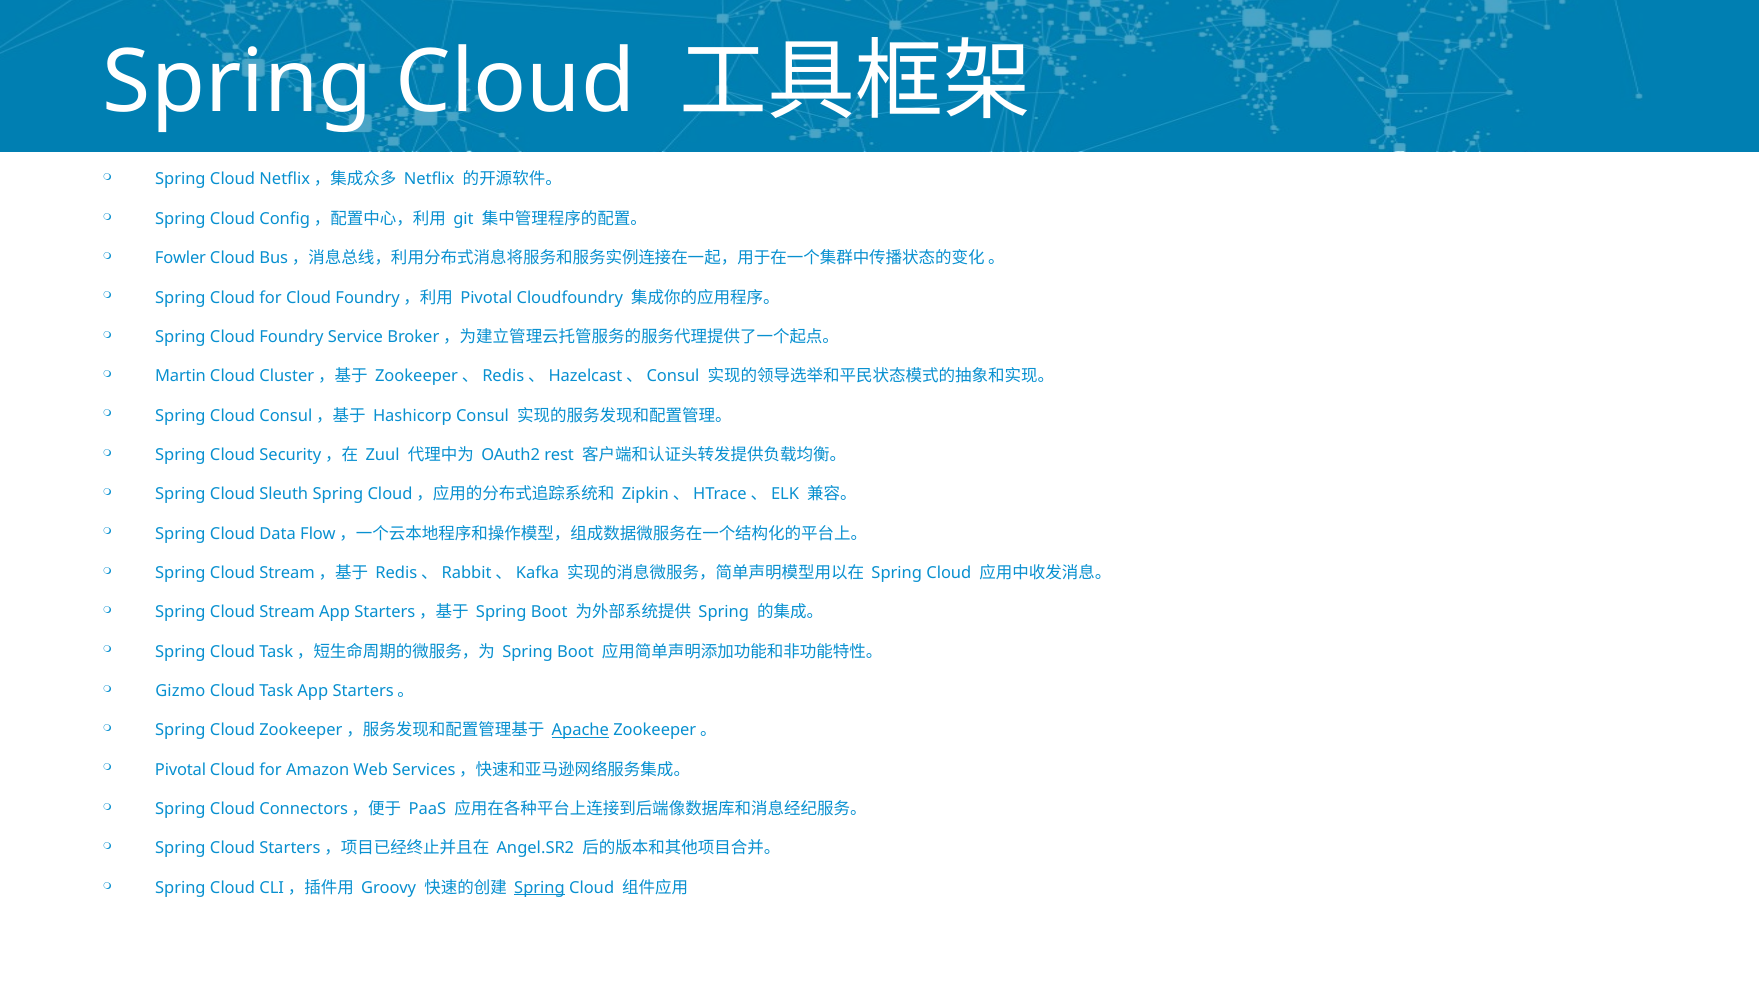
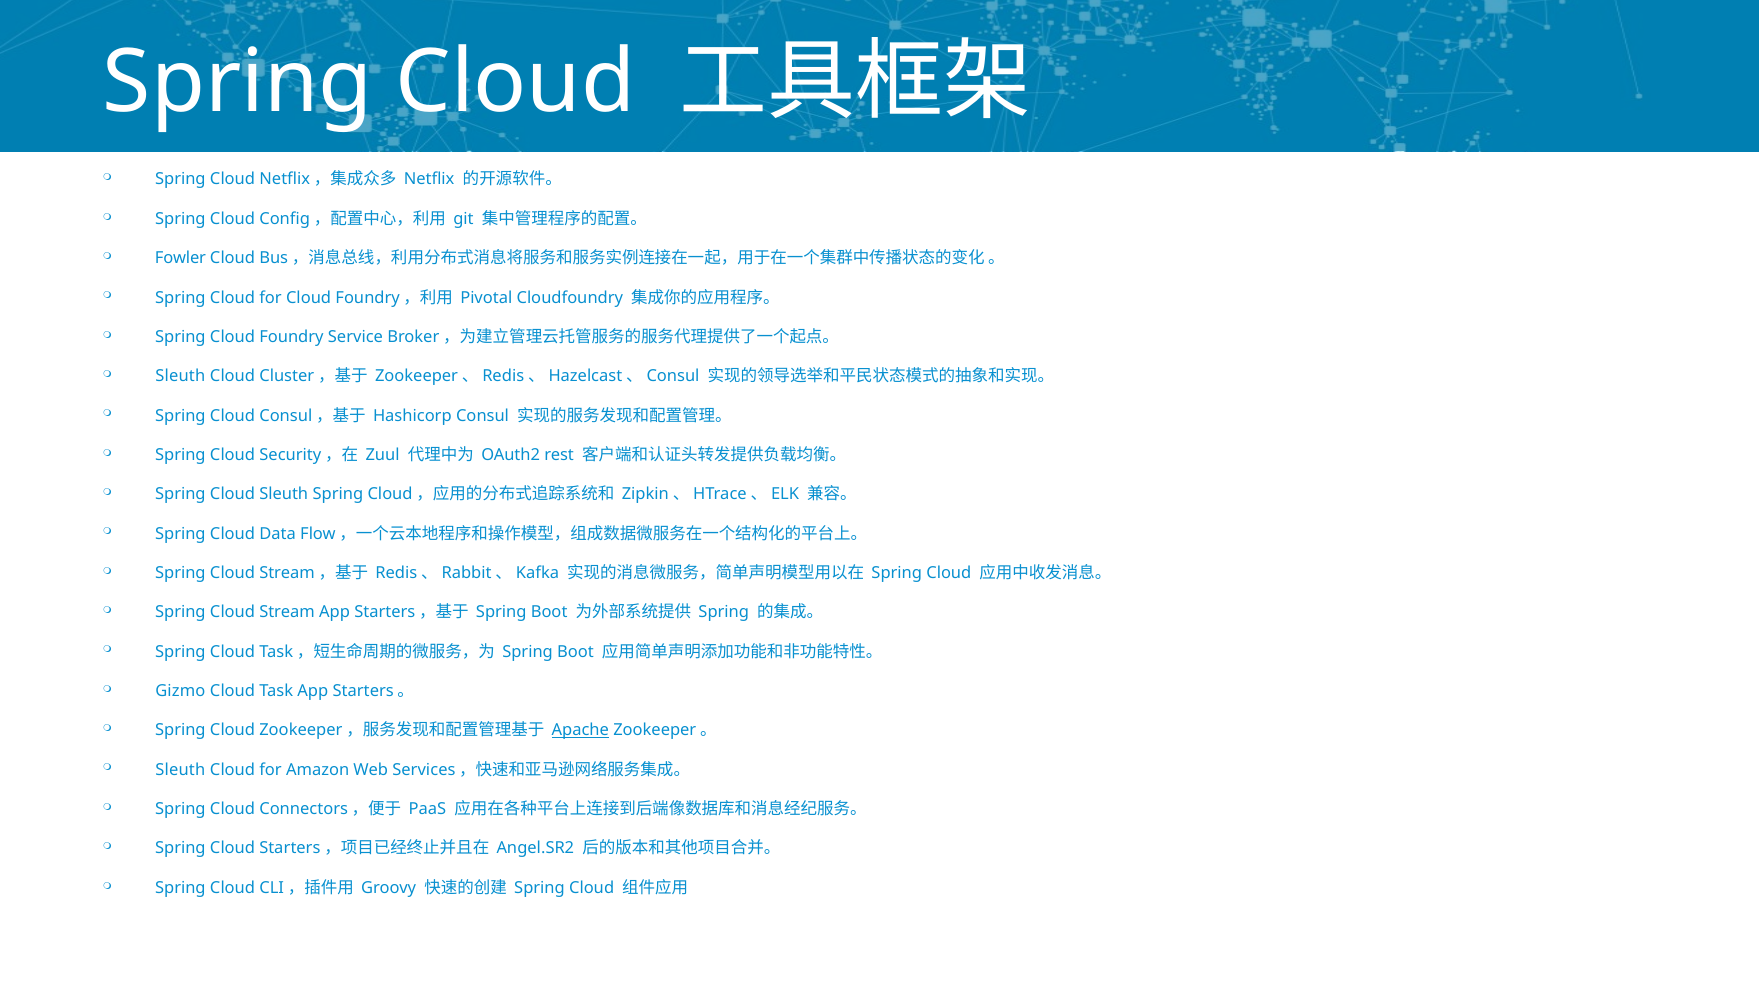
Martin at (181, 376): Martin -> Sleuth
Pivotal at (181, 770): Pivotal -> Sleuth
Spring at (539, 888) underline: present -> none
